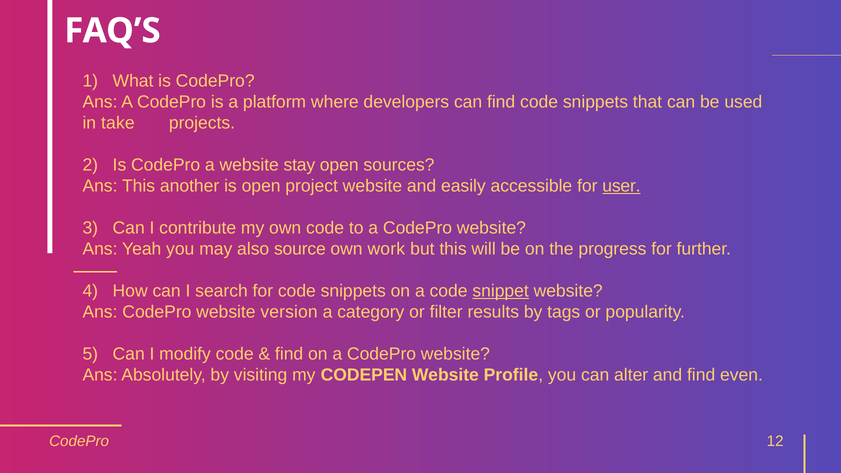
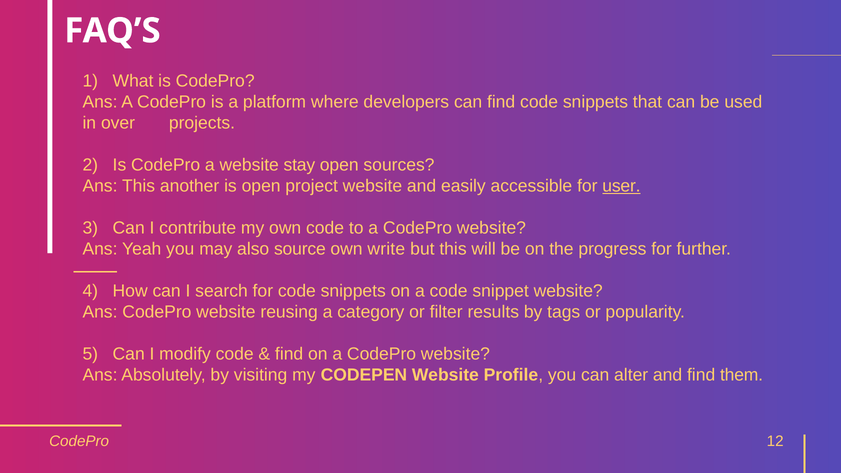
take: take -> over
work: work -> write
snippet underline: present -> none
version: version -> reusing
even: even -> them
